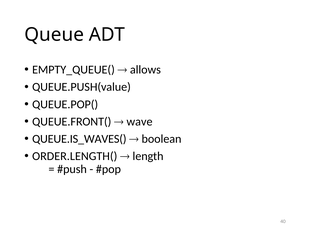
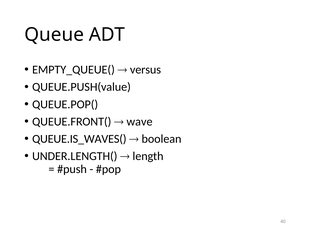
allows: allows -> versus
ORDER.LENGTH(: ORDER.LENGTH( -> UNDER.LENGTH(
